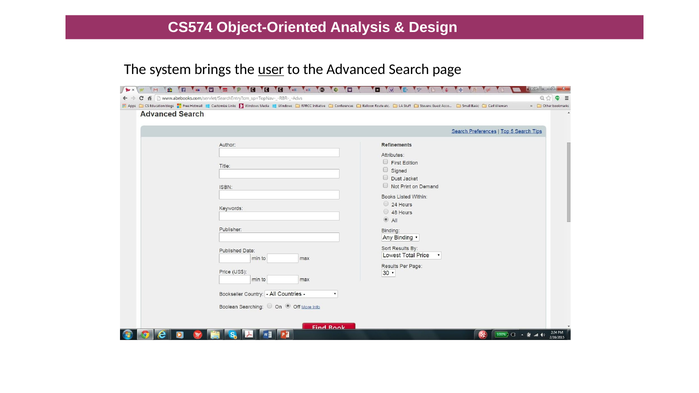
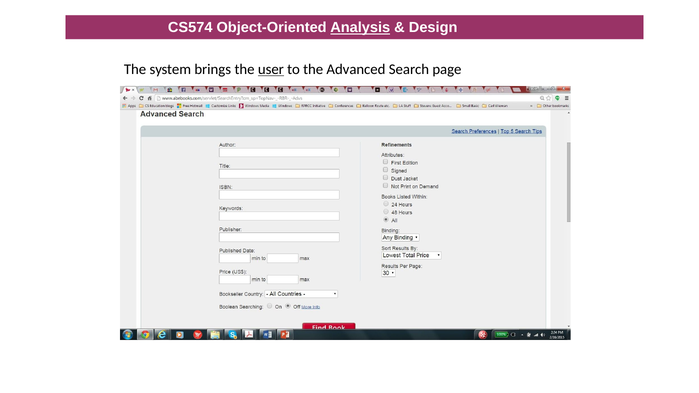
Analysis underline: none -> present
